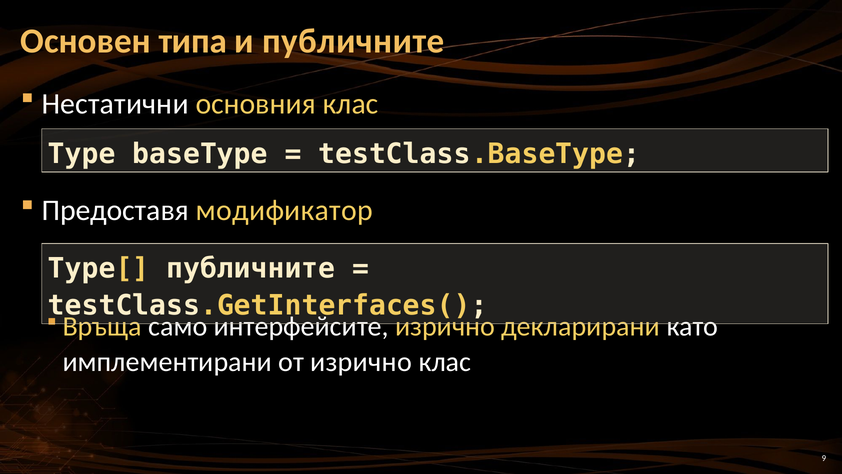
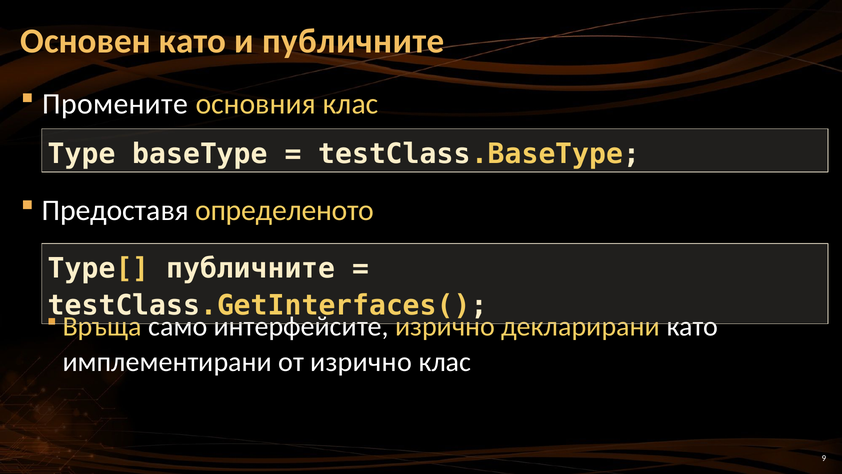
Основен типа: типа -> като
Нестатични: Нестатични -> Промените
модификатор: модификатор -> определеното
